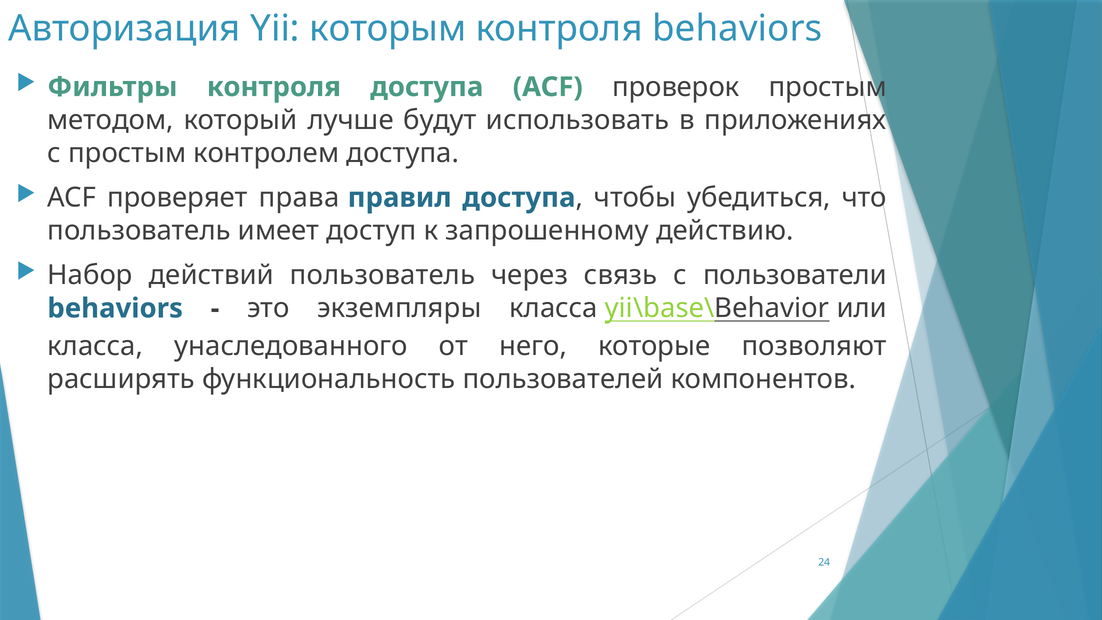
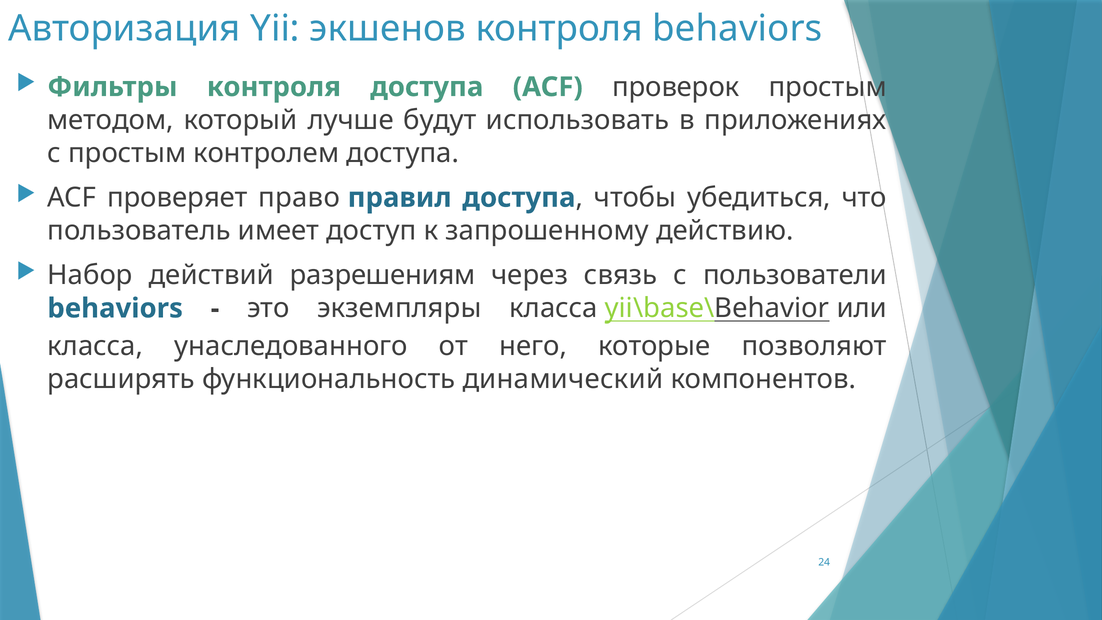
которым: которым -> экшенов
права: права -> право
действий пользователь: пользователь -> разрешениям
пользователей: пользователей -> динамический
